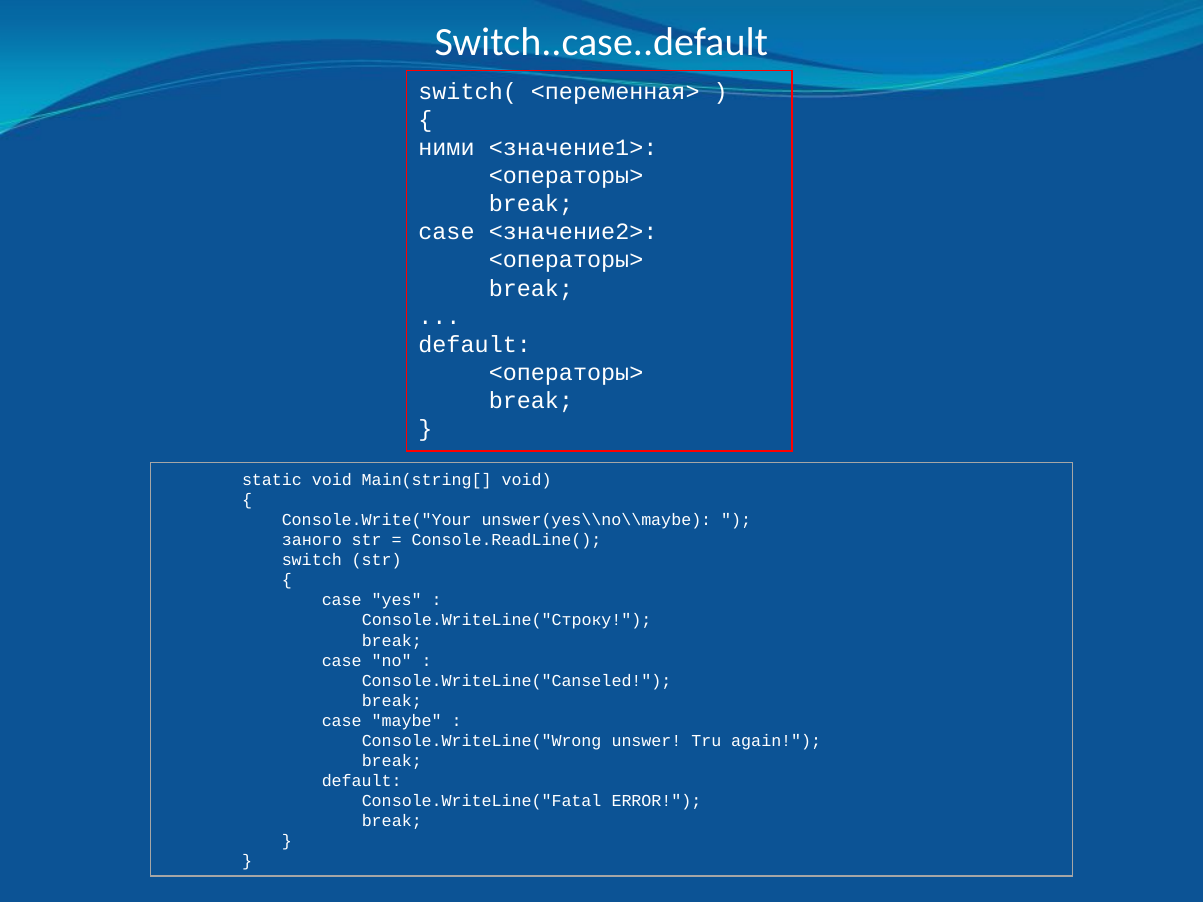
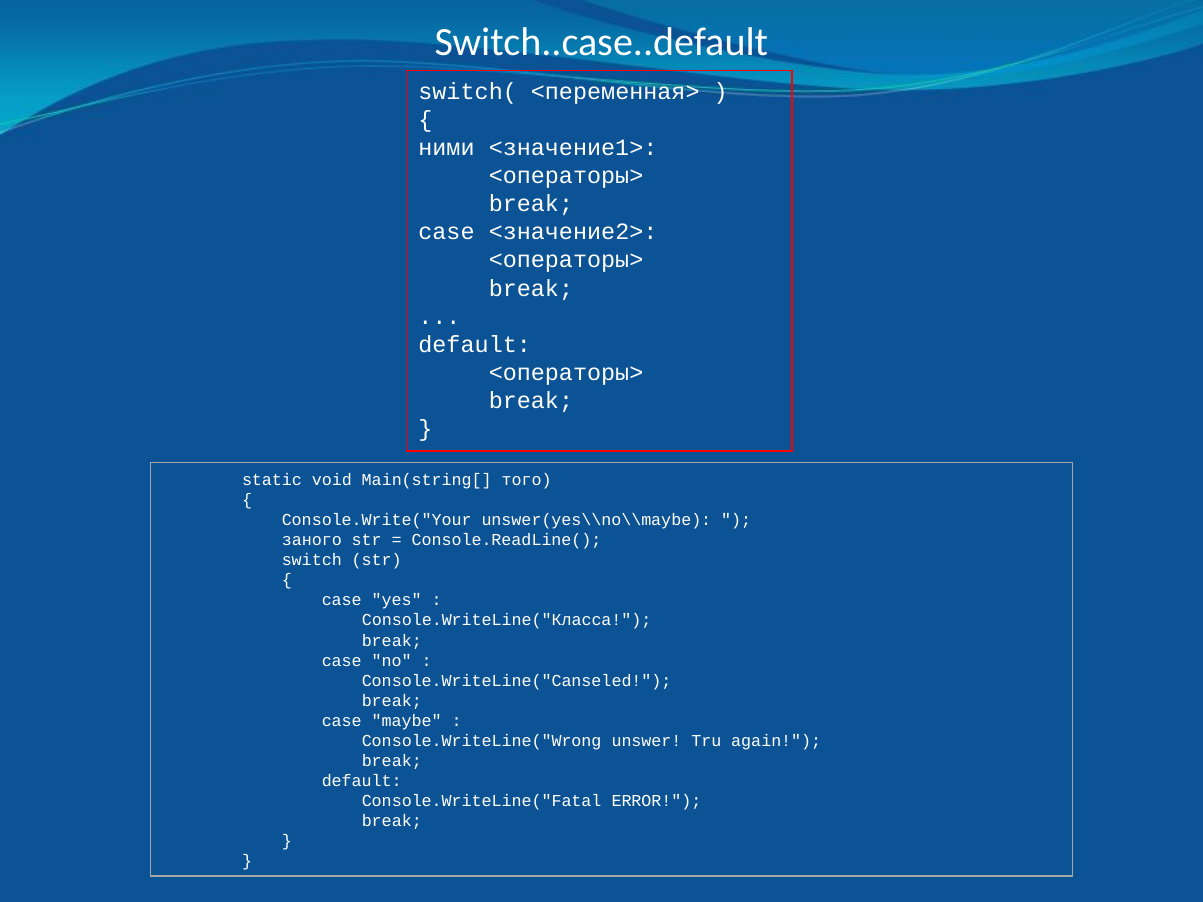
Main(string[ void: void -> того
Console.WriteLine("Строку: Console.WriteLine("Строку -> Console.WriteLine("Класса
